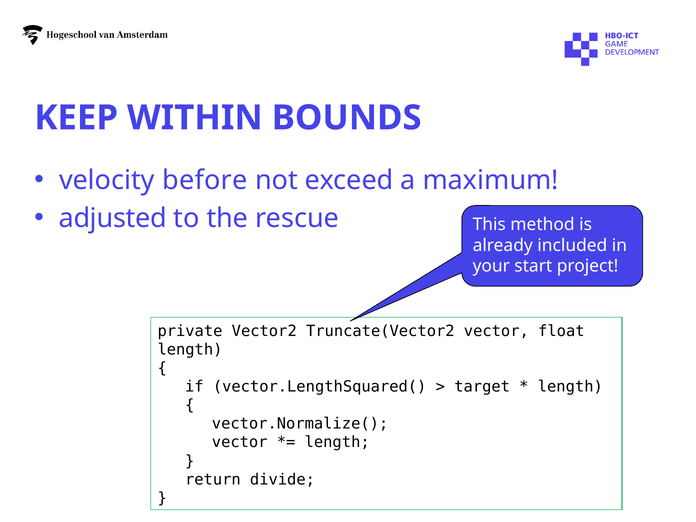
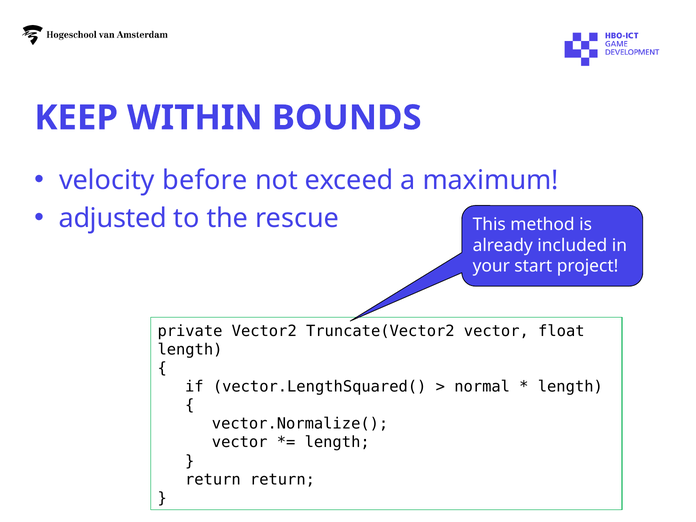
target: target -> normal
return divide: divide -> return
